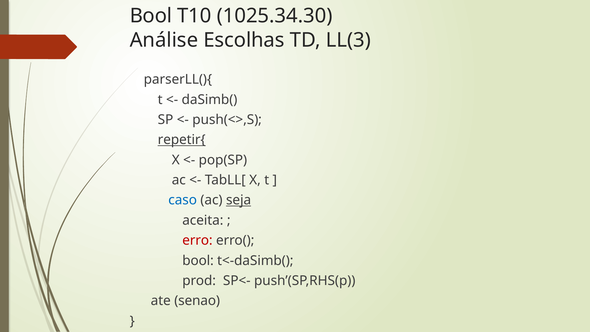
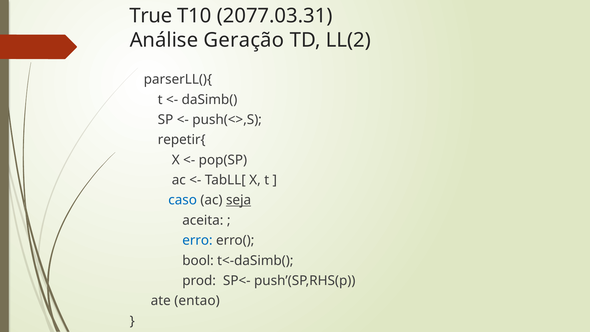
Bool at (151, 16): Bool -> True
1025.34.30: 1025.34.30 -> 2077.03.31
Escolhas: Escolhas -> Geração
LL(3: LL(3 -> LL(2
repetir{ underline: present -> none
erro colour: red -> blue
senao: senao -> entao
